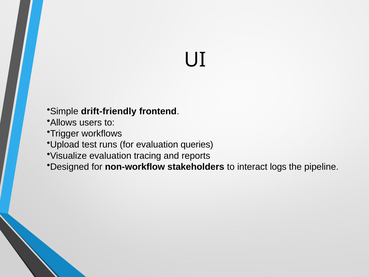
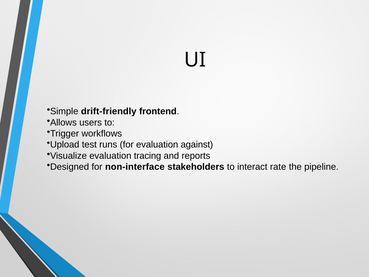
queries: queries -> against
non-workflow: non-workflow -> non-interface
logs: logs -> rate
